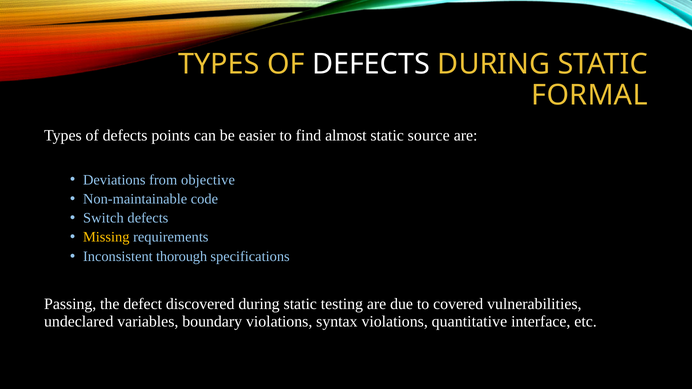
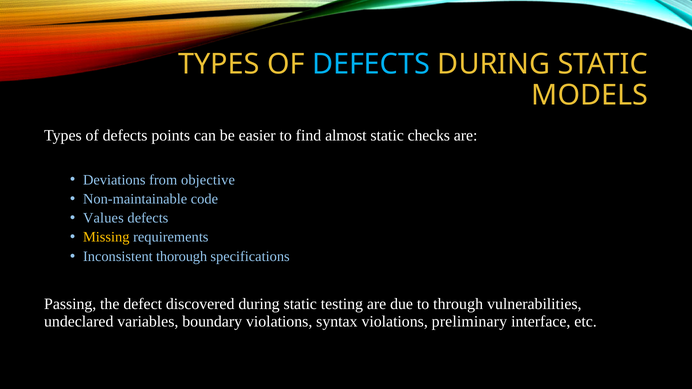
DEFECTS at (371, 64) colour: white -> light blue
FORMAL: FORMAL -> MODELS
source: source -> checks
Switch: Switch -> Values
covered: covered -> through
quantitative: quantitative -> preliminary
